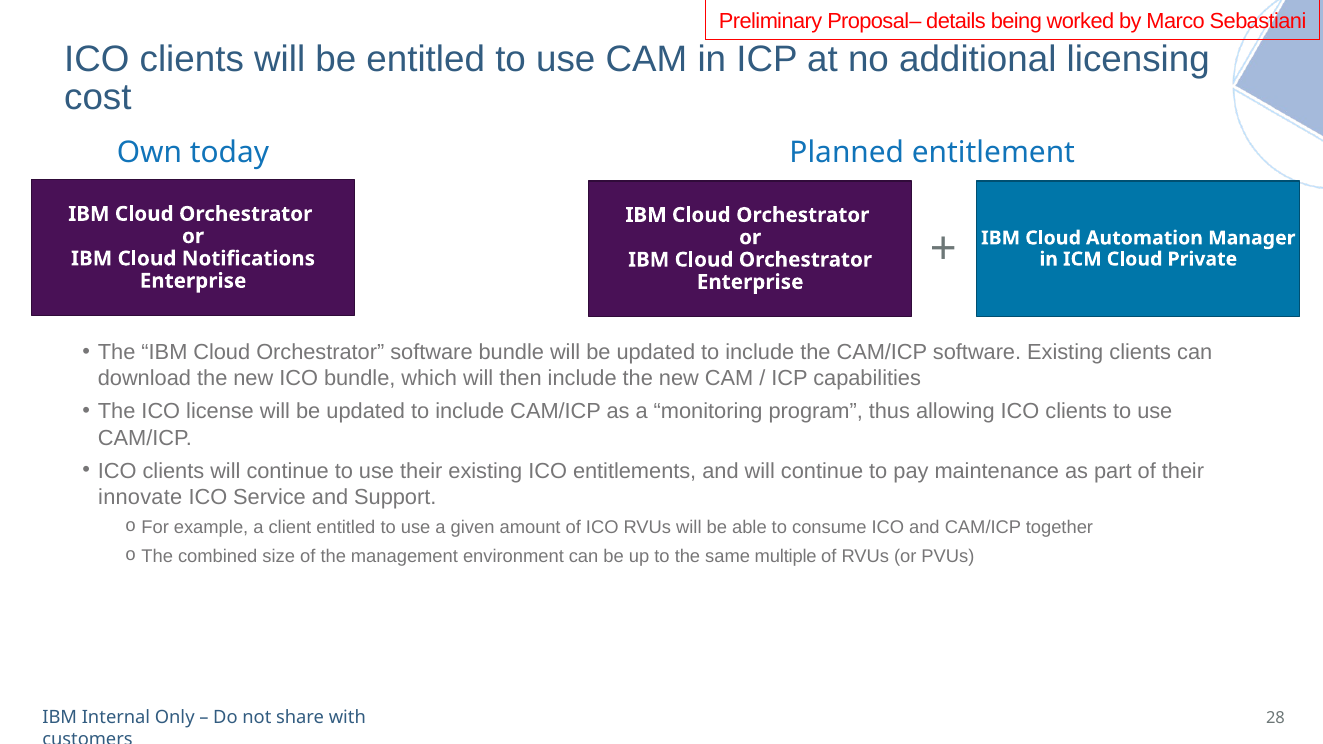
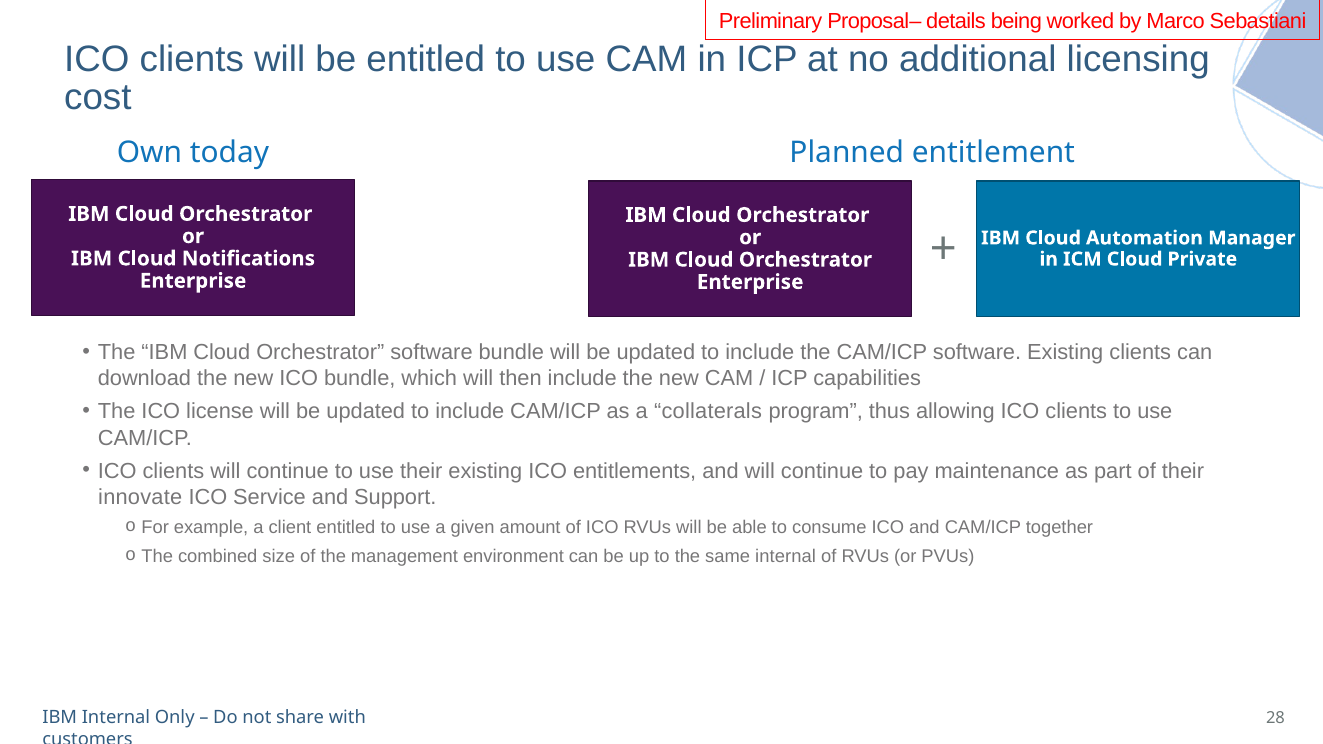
monitoring: monitoring -> collaterals
same multiple: multiple -> internal
